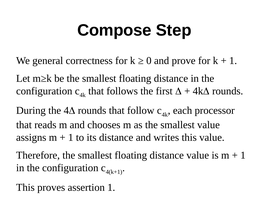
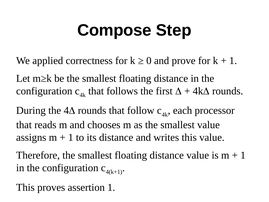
general: general -> applied
